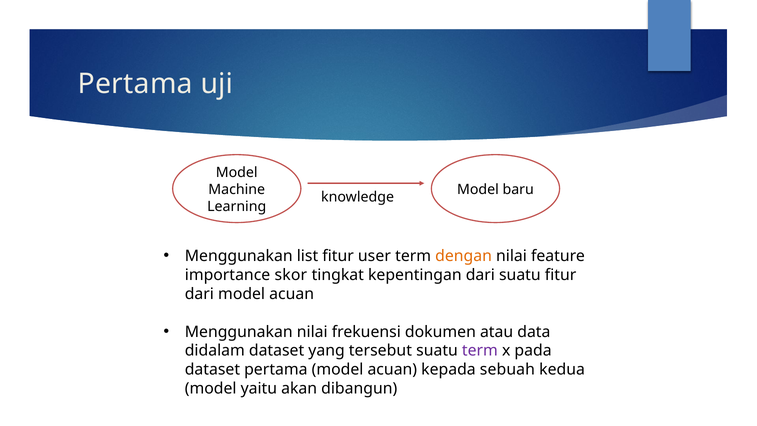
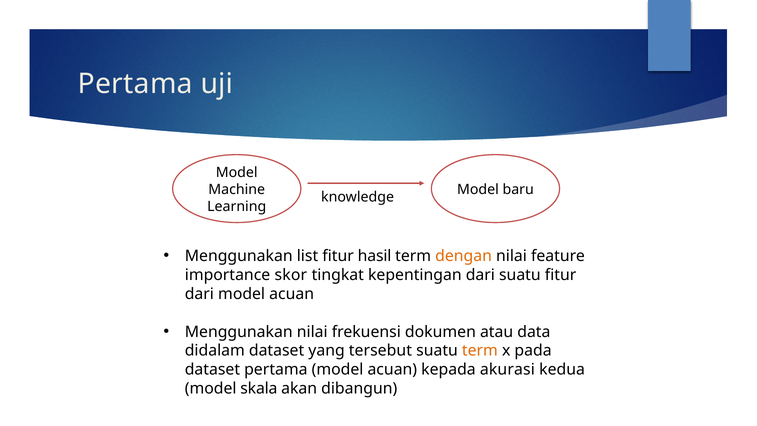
user: user -> hasil
term at (480, 351) colour: purple -> orange
sebuah: sebuah -> akurasi
yaitu: yaitu -> skala
